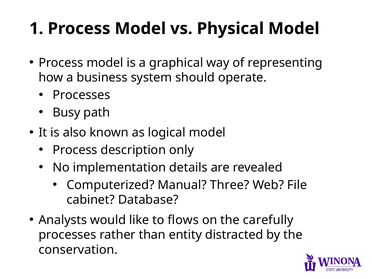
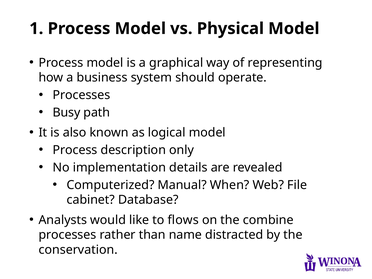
Three: Three -> When
carefully: carefully -> combine
entity: entity -> name
